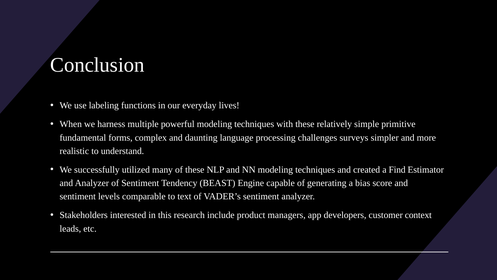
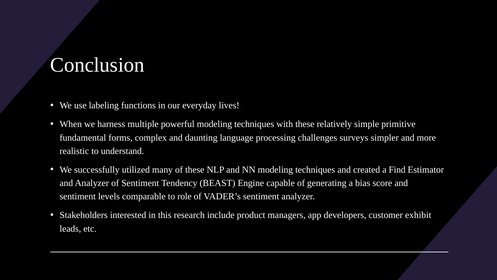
text: text -> role
context: context -> exhibit
